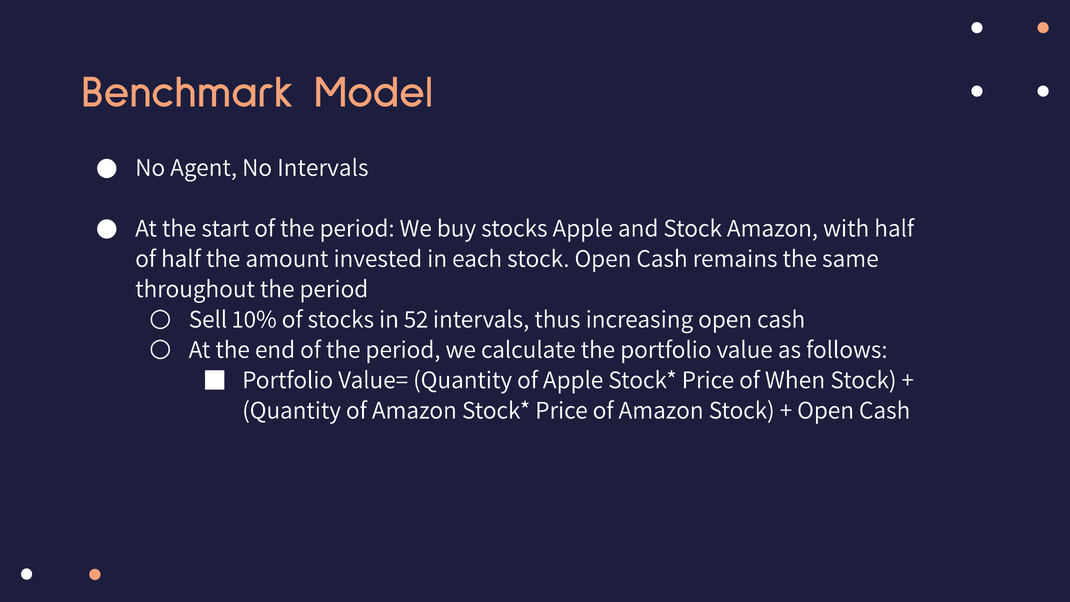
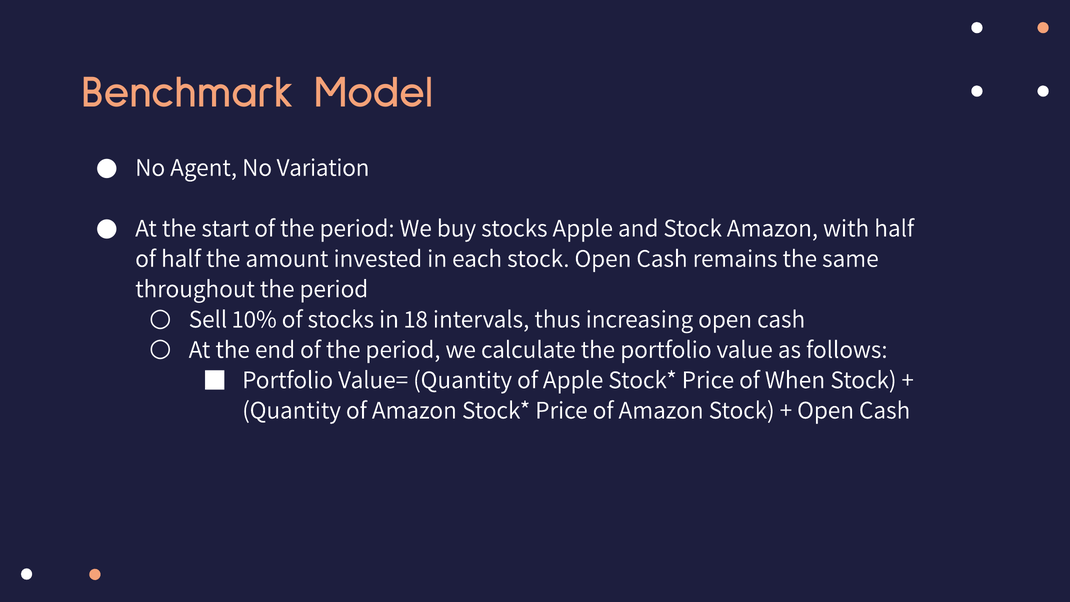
No Intervals: Intervals -> Variation
52: 52 -> 18
